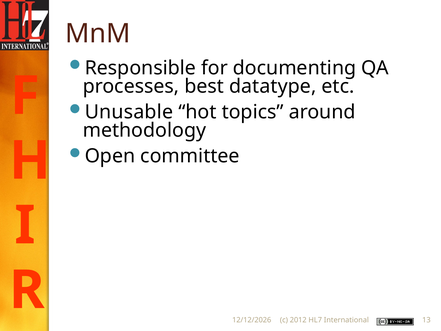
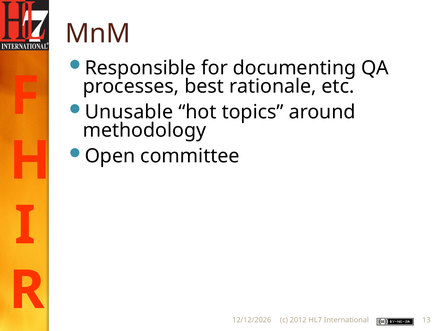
datatype: datatype -> rationale
